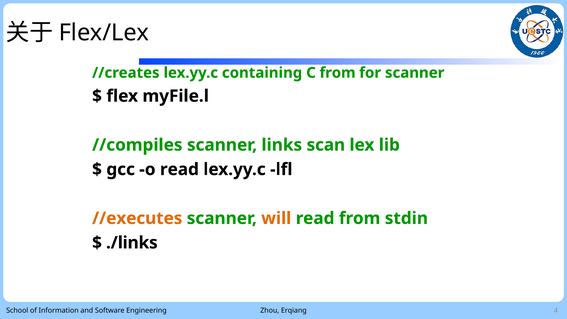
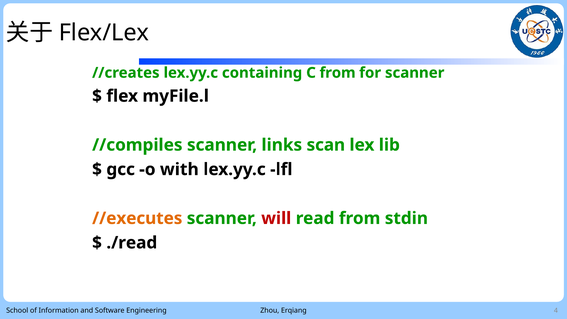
o read: read -> with
will colour: orange -> red
./links: ./links -> ./read
